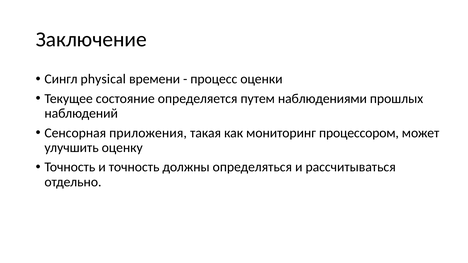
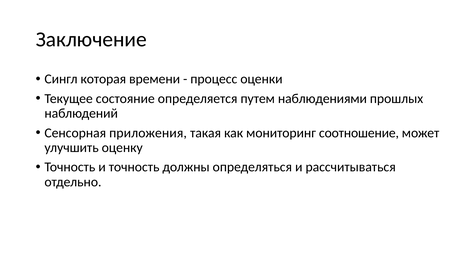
physical: physical -> которая
процессором: процессором -> соотношение
